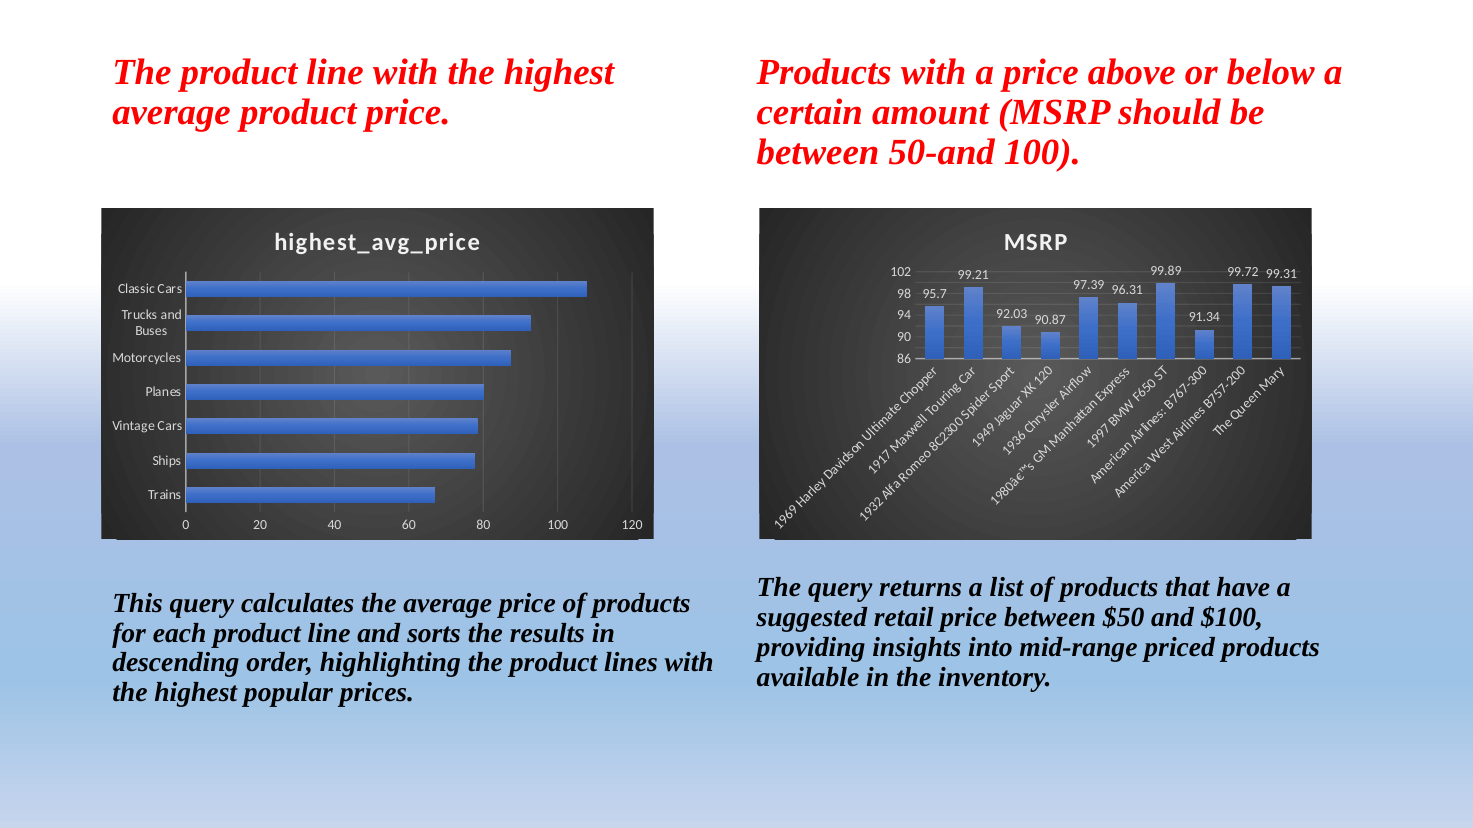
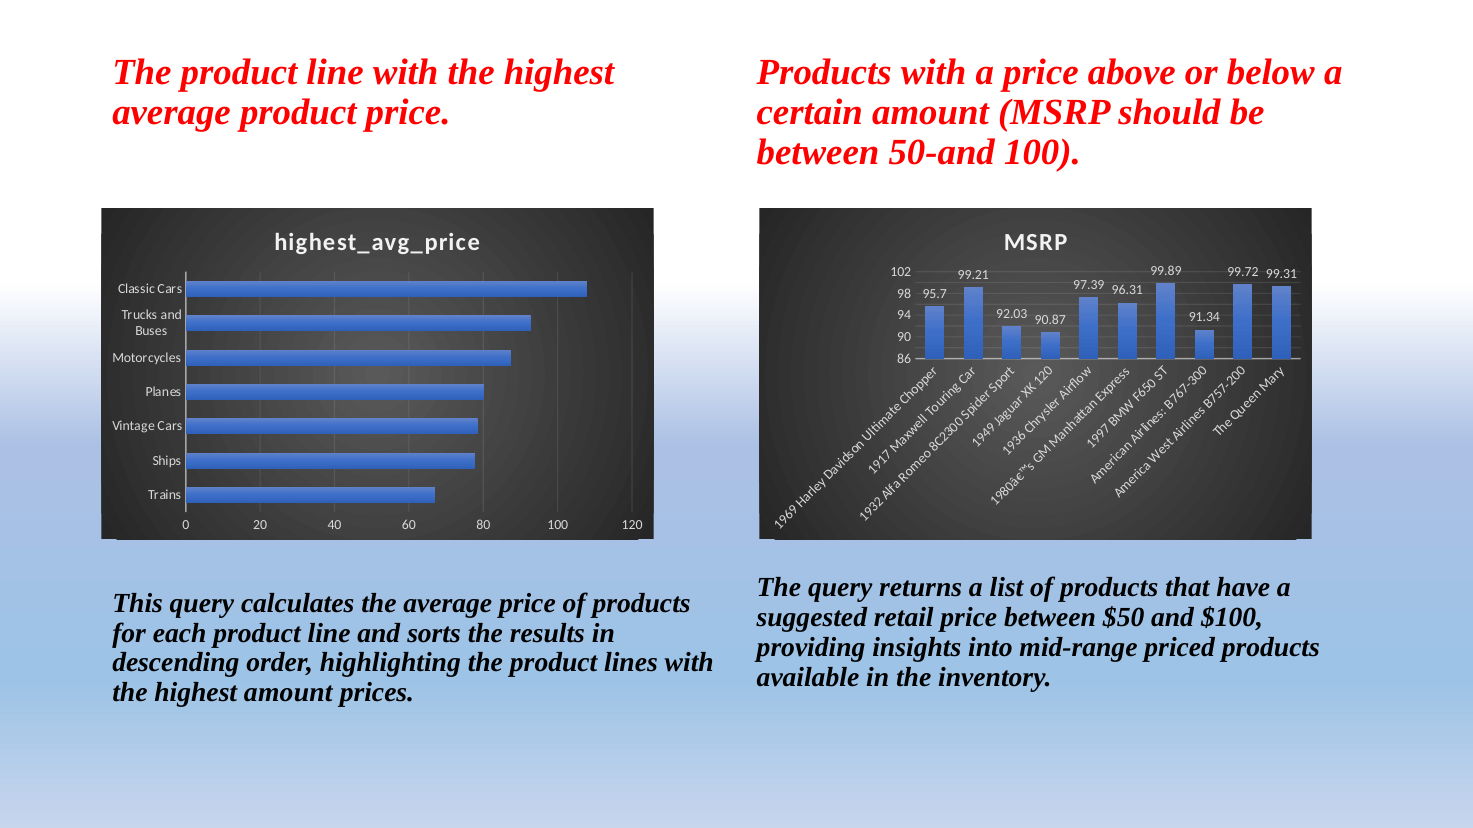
highest popular: popular -> amount
